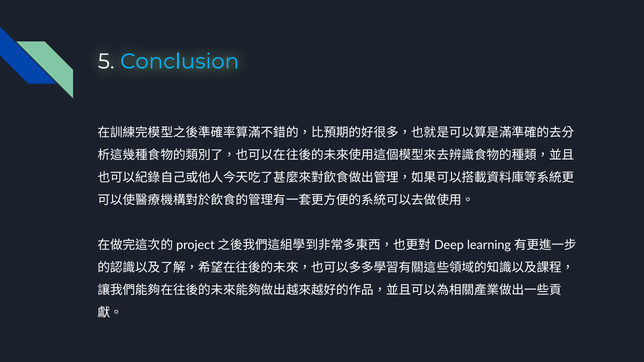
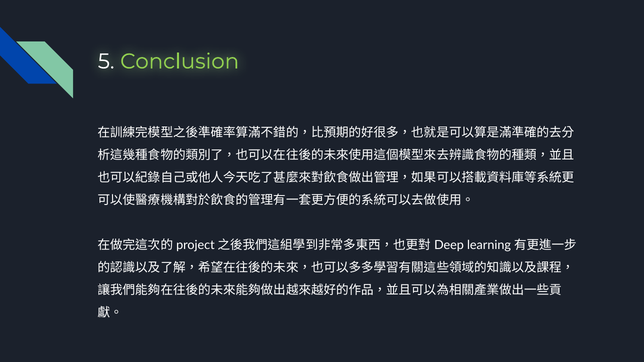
Conclusion colour: light blue -> light green
